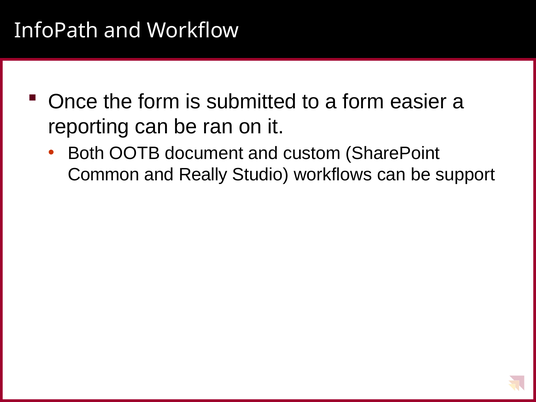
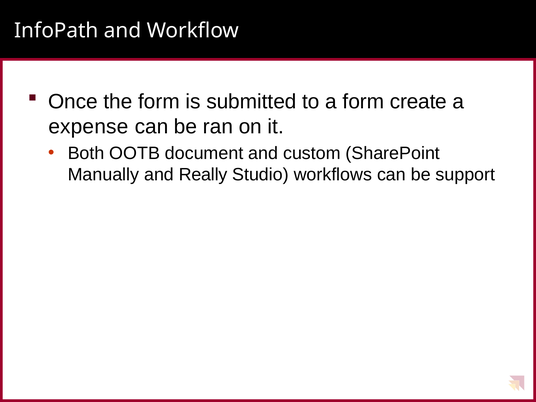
easier: easier -> create
reporting: reporting -> expense
Common: Common -> Manually
